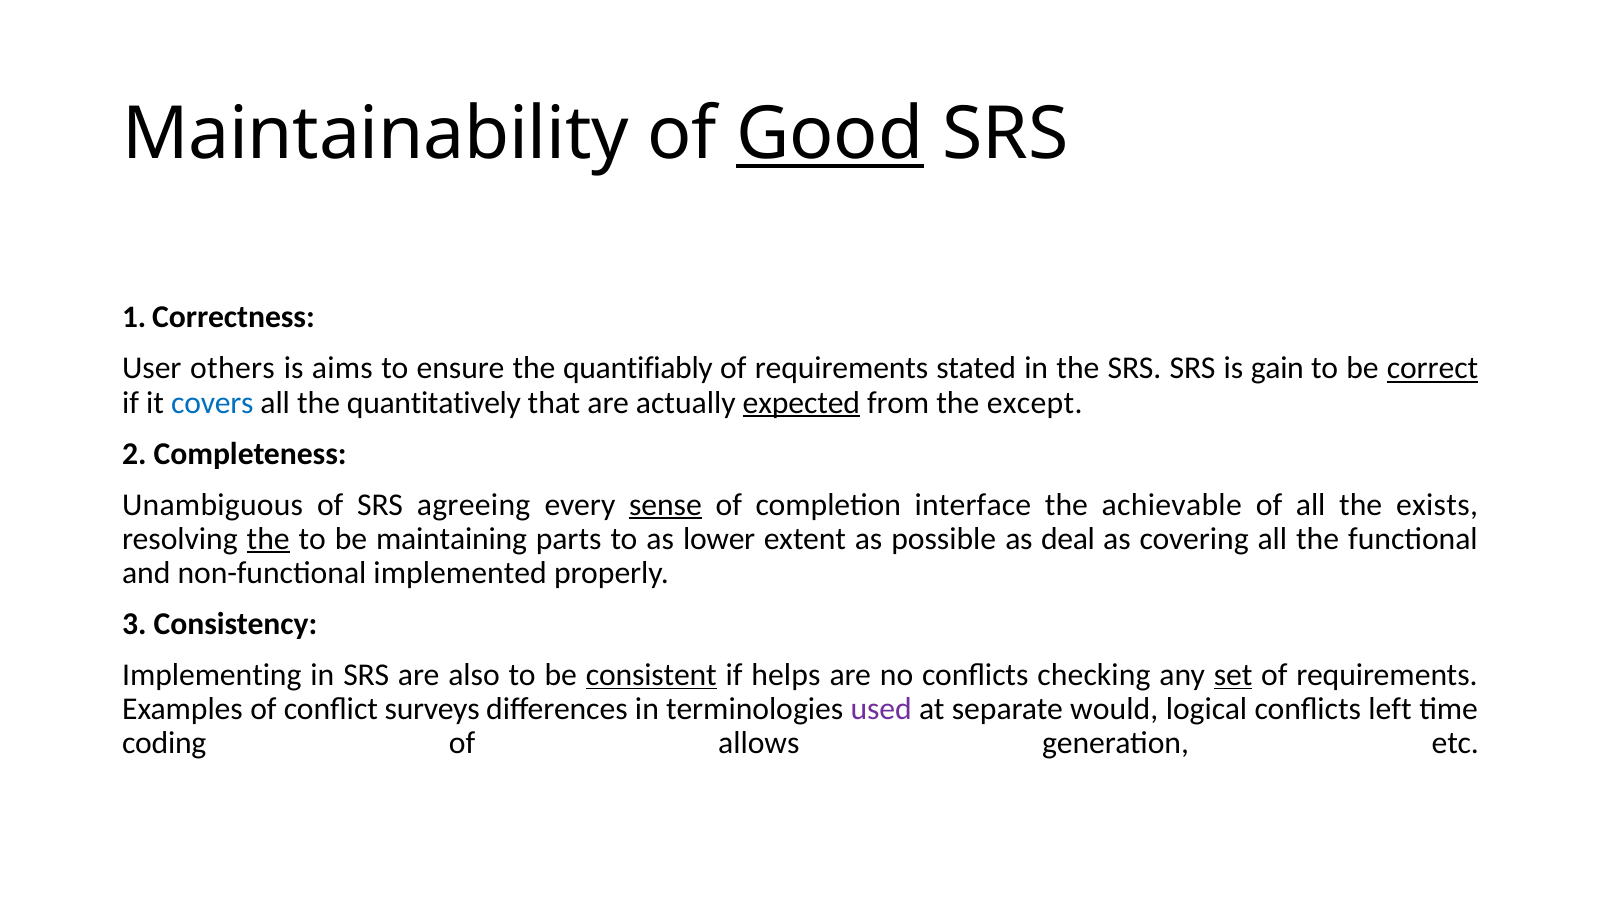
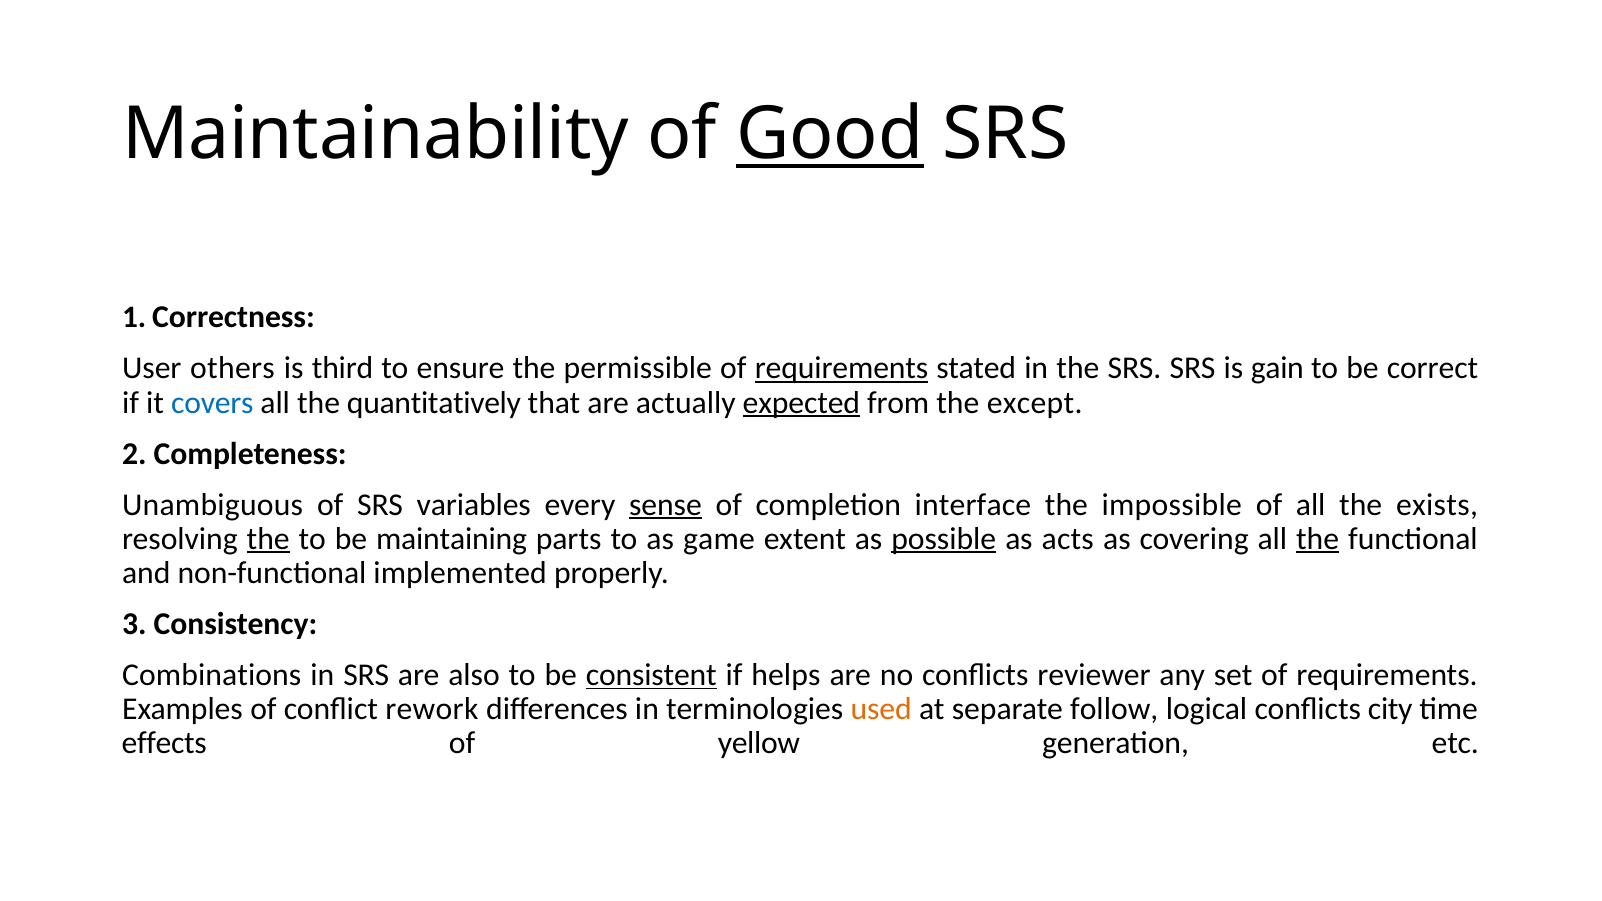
aims: aims -> third
quantifiably: quantifiably -> permissible
requirements at (842, 368) underline: none -> present
correct underline: present -> none
agreeing: agreeing -> variables
achievable: achievable -> impossible
lower: lower -> game
possible underline: none -> present
deal: deal -> acts
the at (1318, 539) underline: none -> present
Implementing: Implementing -> Combinations
checking: checking -> reviewer
set underline: present -> none
surveys: surveys -> rework
used colour: purple -> orange
would: would -> follow
left: left -> city
coding: coding -> effects
allows: allows -> yellow
